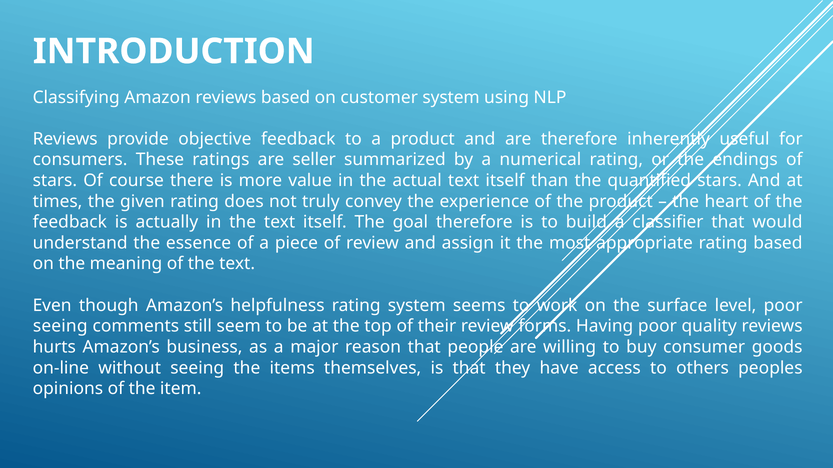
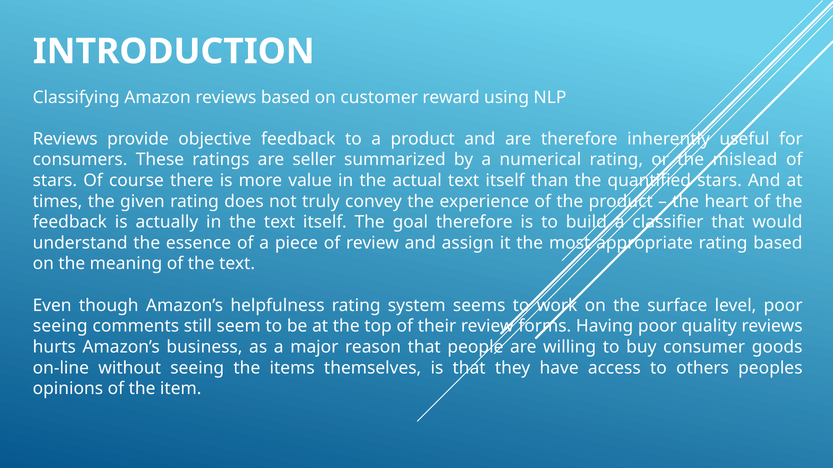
customer system: system -> reward
endings: endings -> mislead
